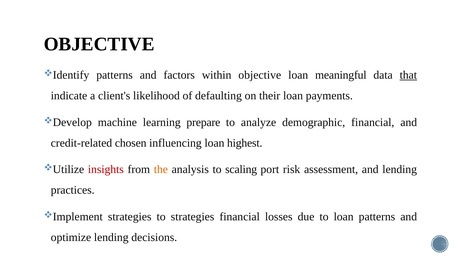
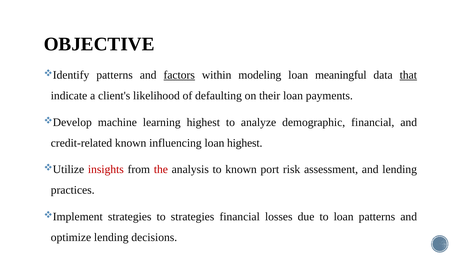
factors underline: none -> present
within objective: objective -> modeling
learning prepare: prepare -> highest
credit-related chosen: chosen -> known
the colour: orange -> red
to scaling: scaling -> known
